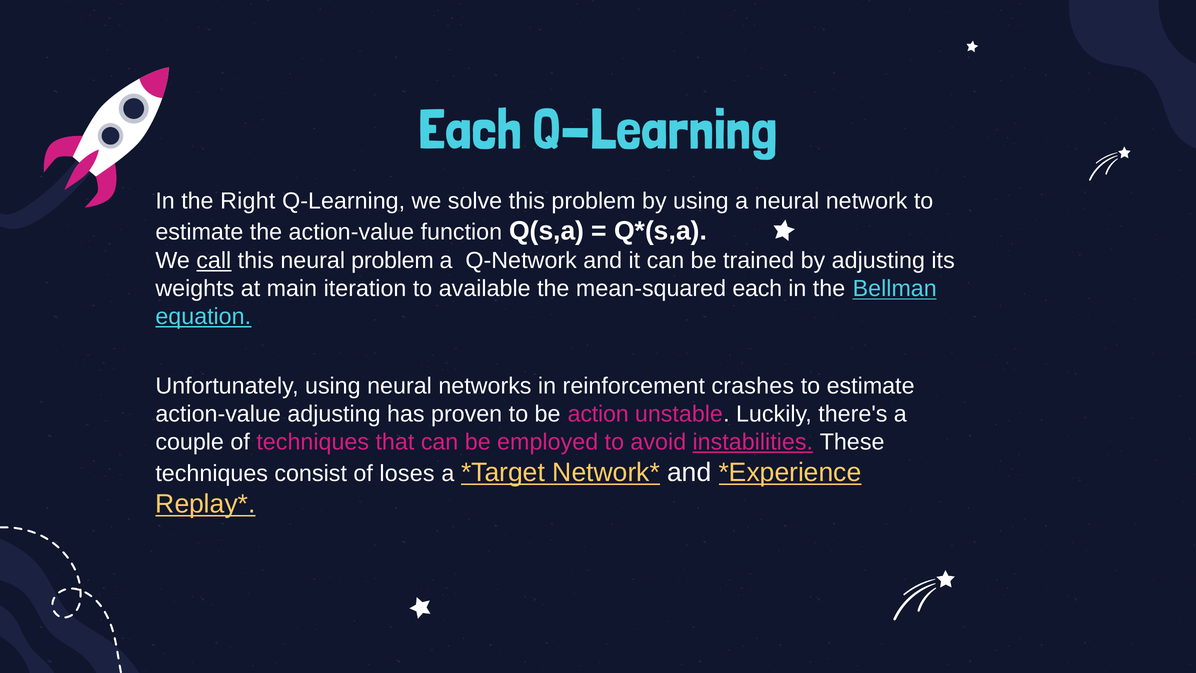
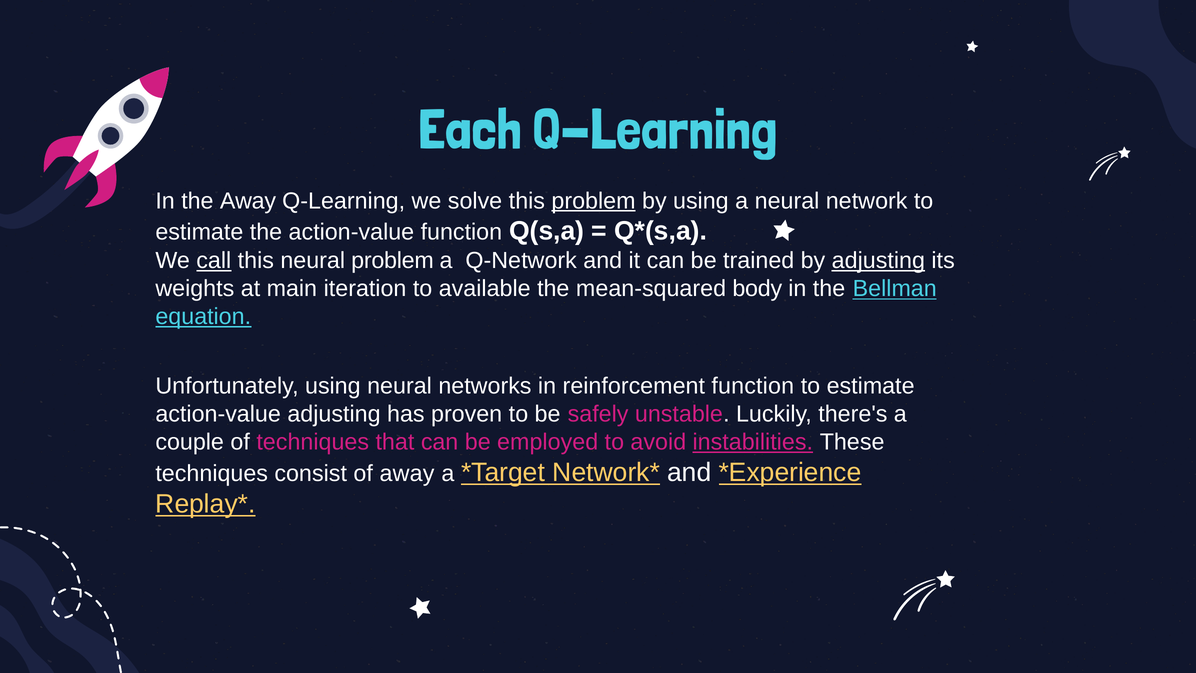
the Right: Right -> Away
problem at (593, 201) underline: none -> present
adjusting at (878, 261) underline: none -> present
mean-squared each: each -> body
reinforcement crashes: crashes -> function
action: action -> safely
of loses: loses -> away
